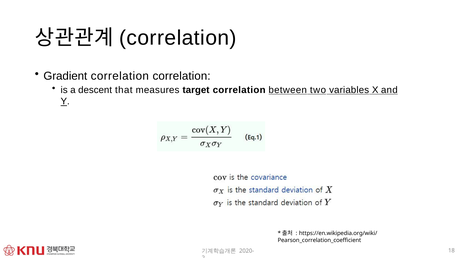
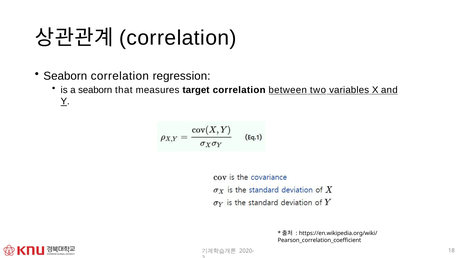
Gradient at (65, 76): Gradient -> Seaborn
correlation correlation: correlation -> regression
a descent: descent -> seaborn
